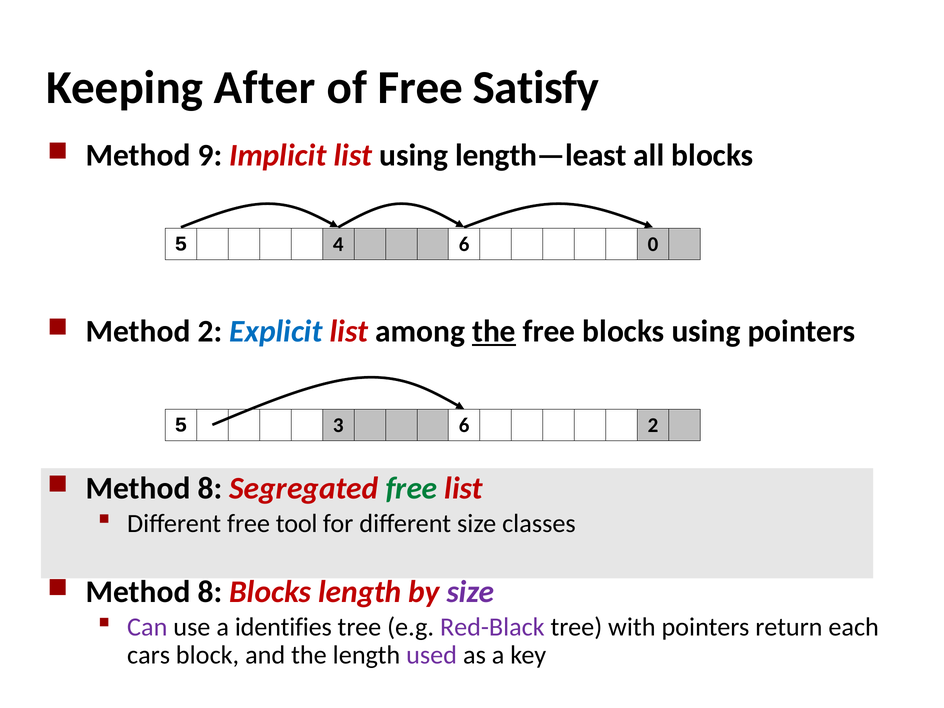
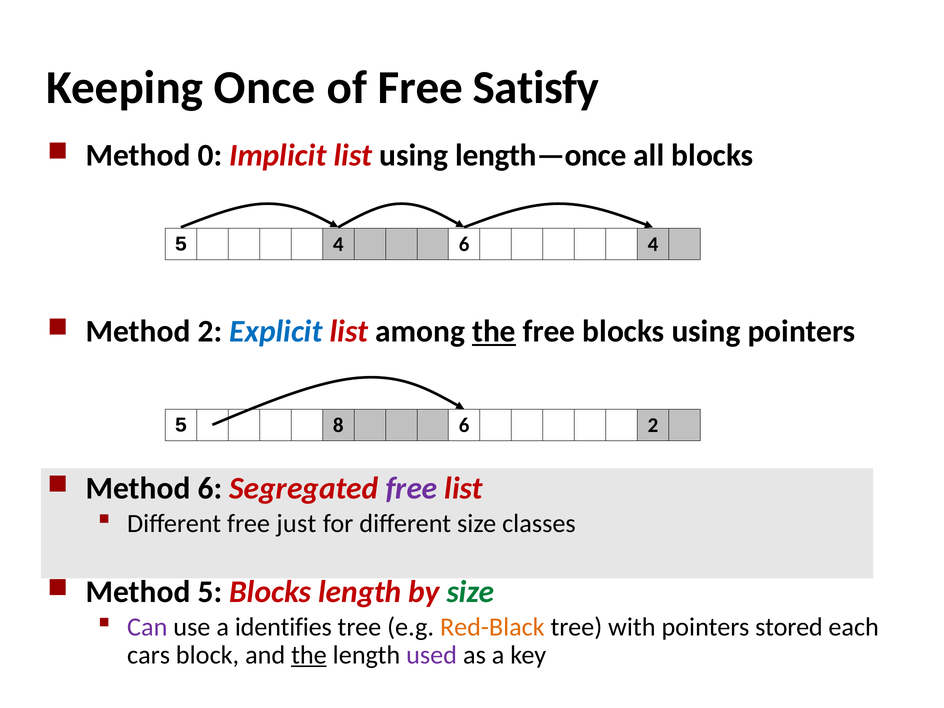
After: After -> Once
9: 9 -> 0
length—least: length—least -> length—once
4 0: 0 -> 4
3: 3 -> 8
8 at (210, 488): 8 -> 6
free at (411, 488) colour: green -> purple
tool: tool -> just
8 at (210, 592): 8 -> 5
size at (470, 592) colour: purple -> green
Red-Black colour: purple -> orange
return: return -> stored
the at (309, 655) underline: none -> present
